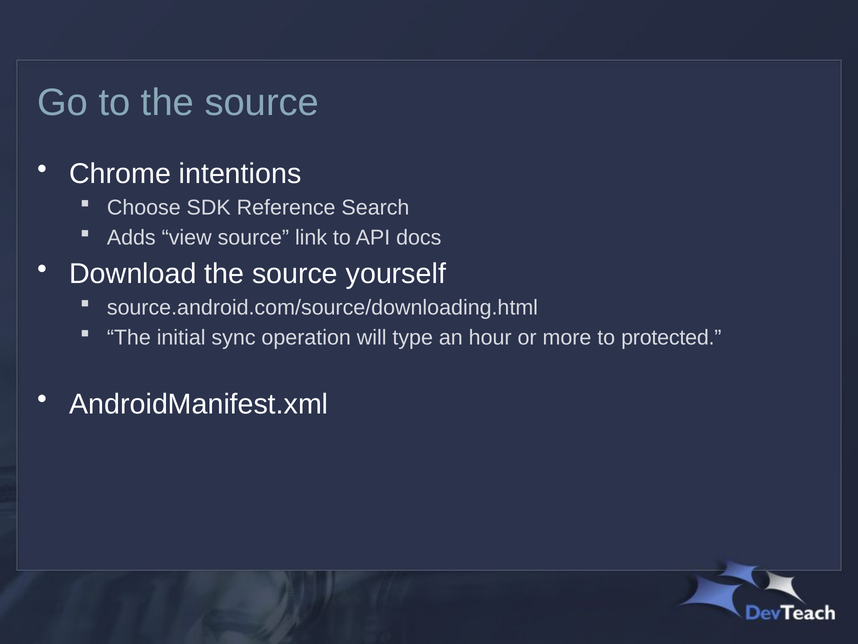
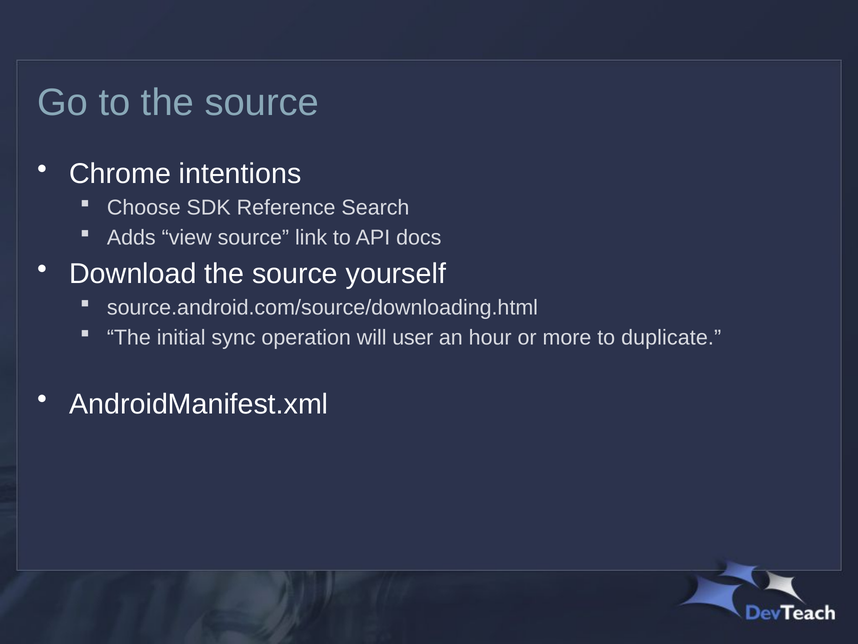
type: type -> user
protected: protected -> duplicate
